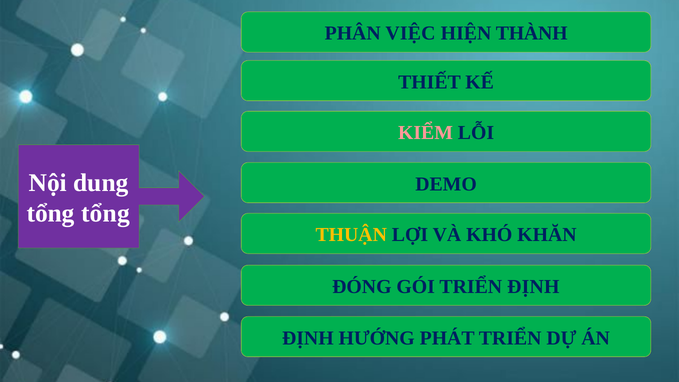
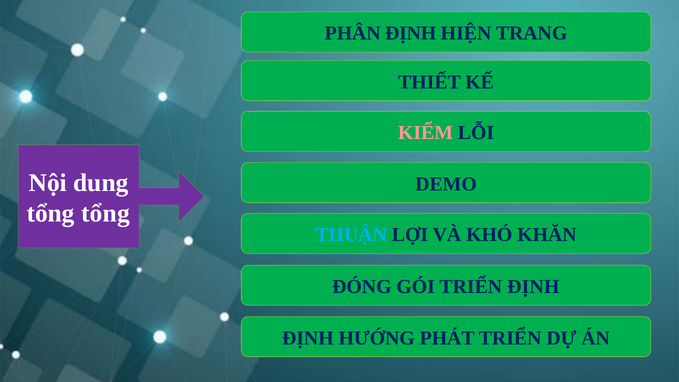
PHÂN VIỆC: VIỆC -> ĐỊNH
THÀNH: THÀNH -> TRANG
THUẬN colour: yellow -> light blue
